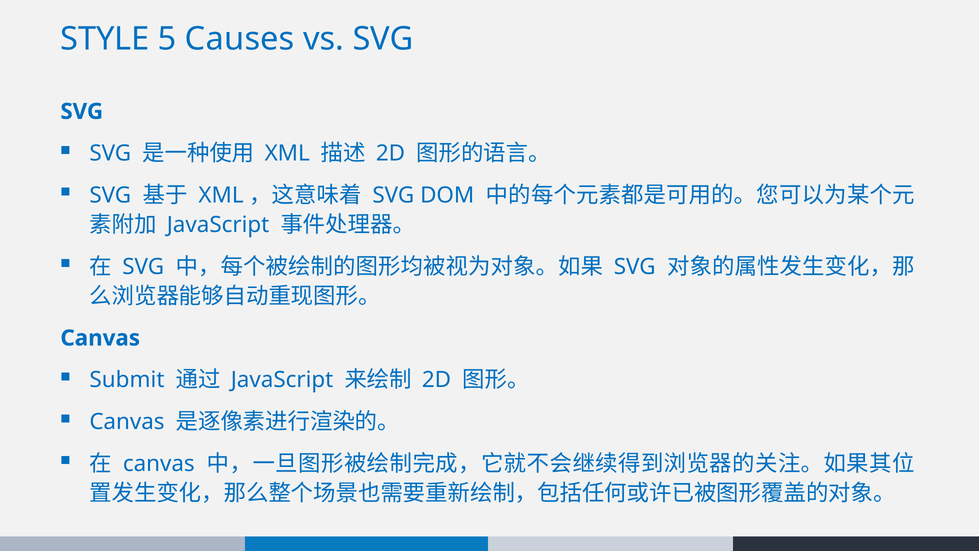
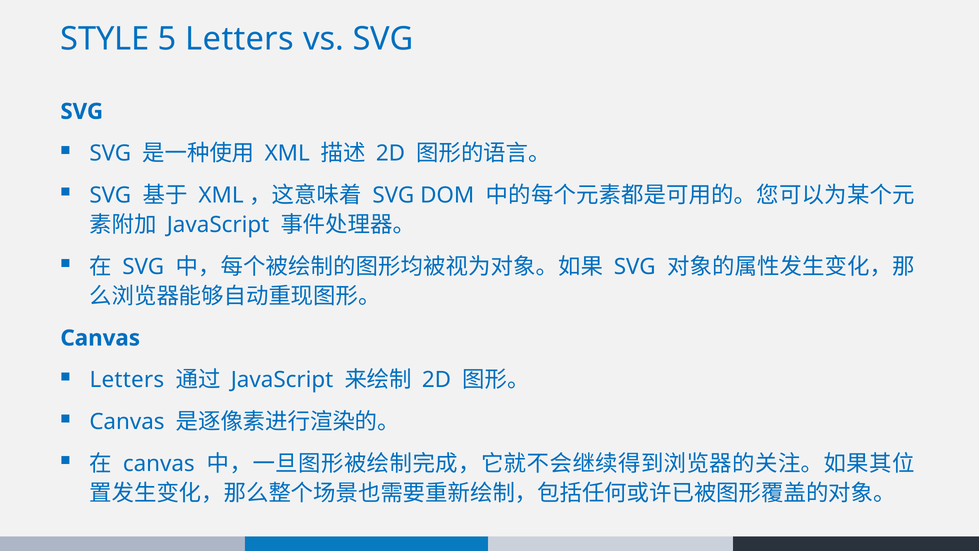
5 Causes: Causes -> Letters
Submit at (127, 380): Submit -> Letters
